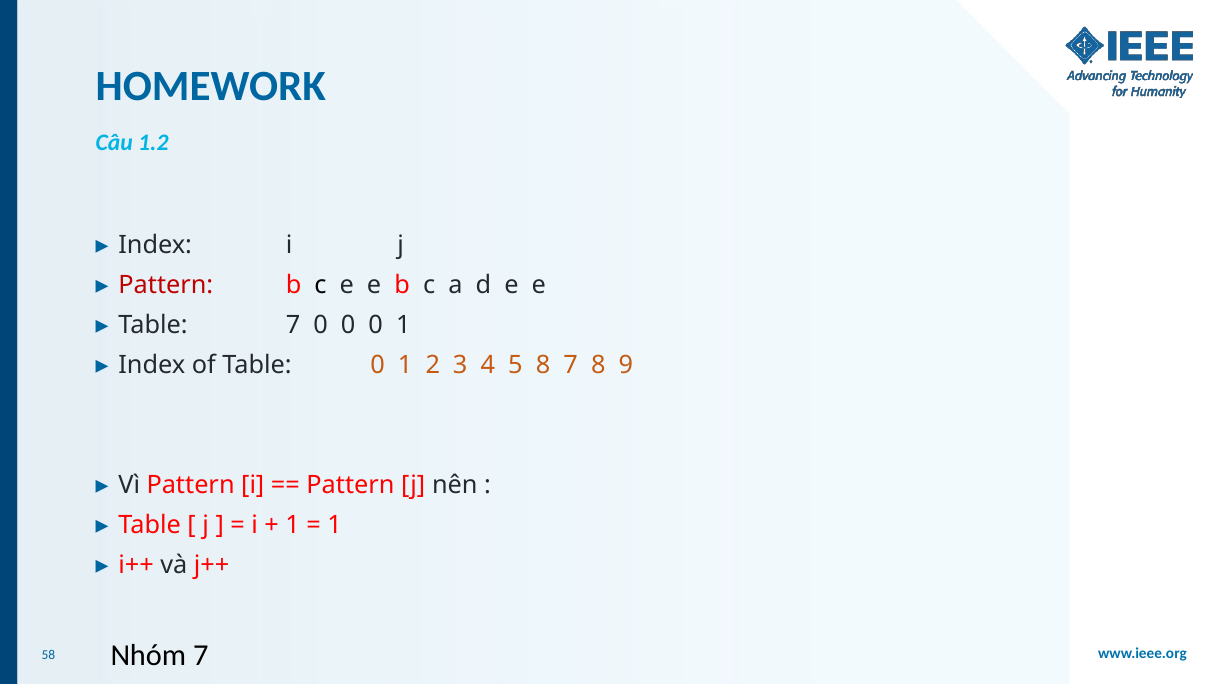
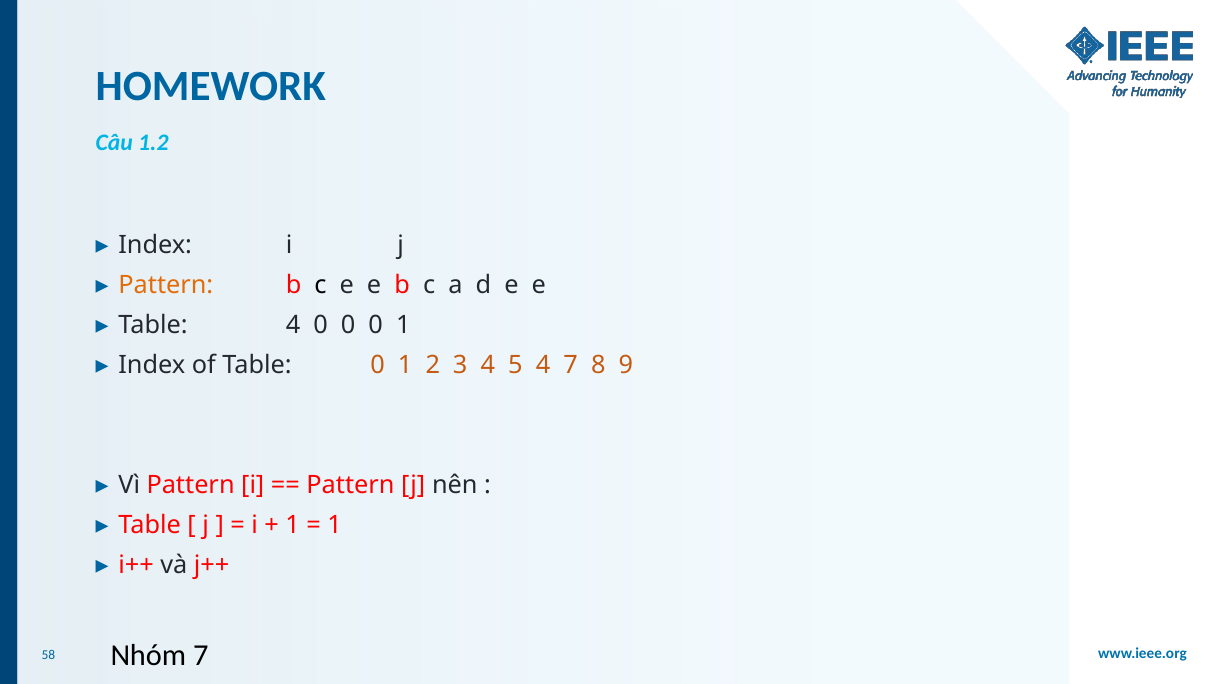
Pattern at (166, 285) colour: red -> orange
Table 7: 7 -> 4
5 8: 8 -> 4
